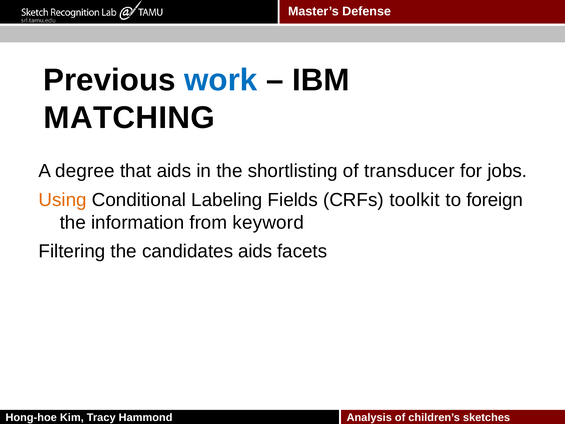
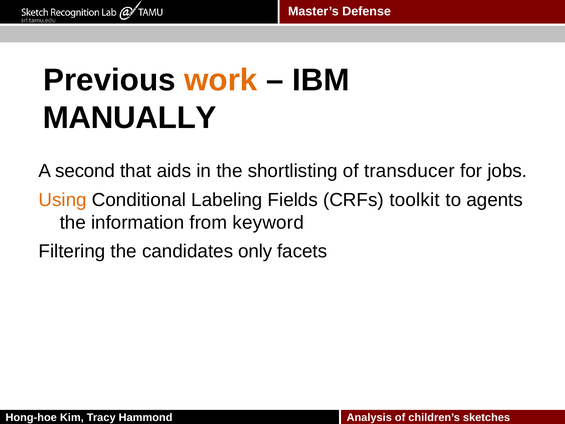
work colour: blue -> orange
MATCHING: MATCHING -> MANUALLY
degree: degree -> second
foreign: foreign -> agents
candidates aids: aids -> only
